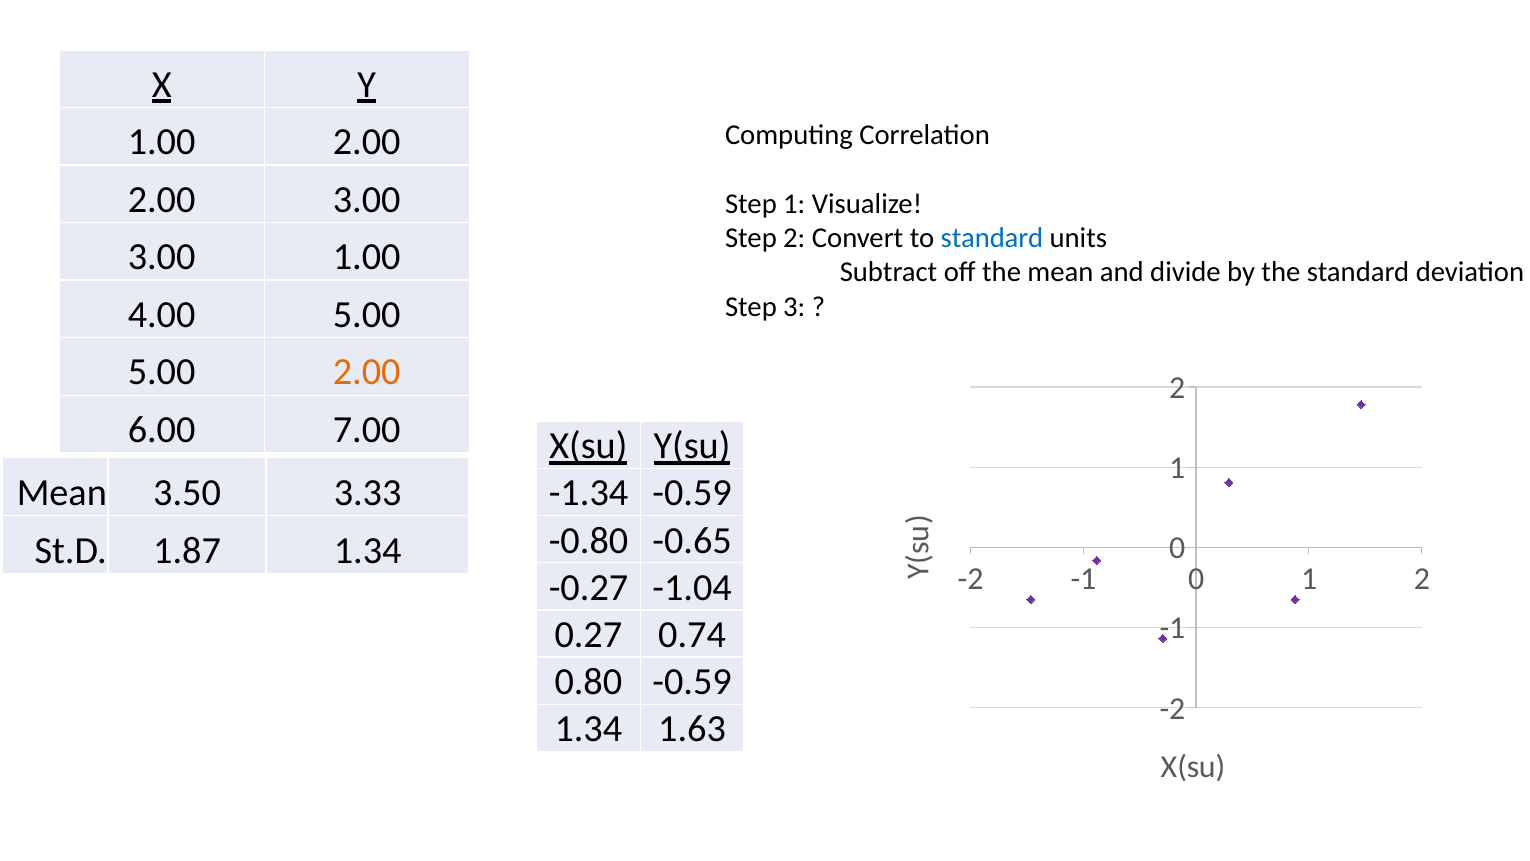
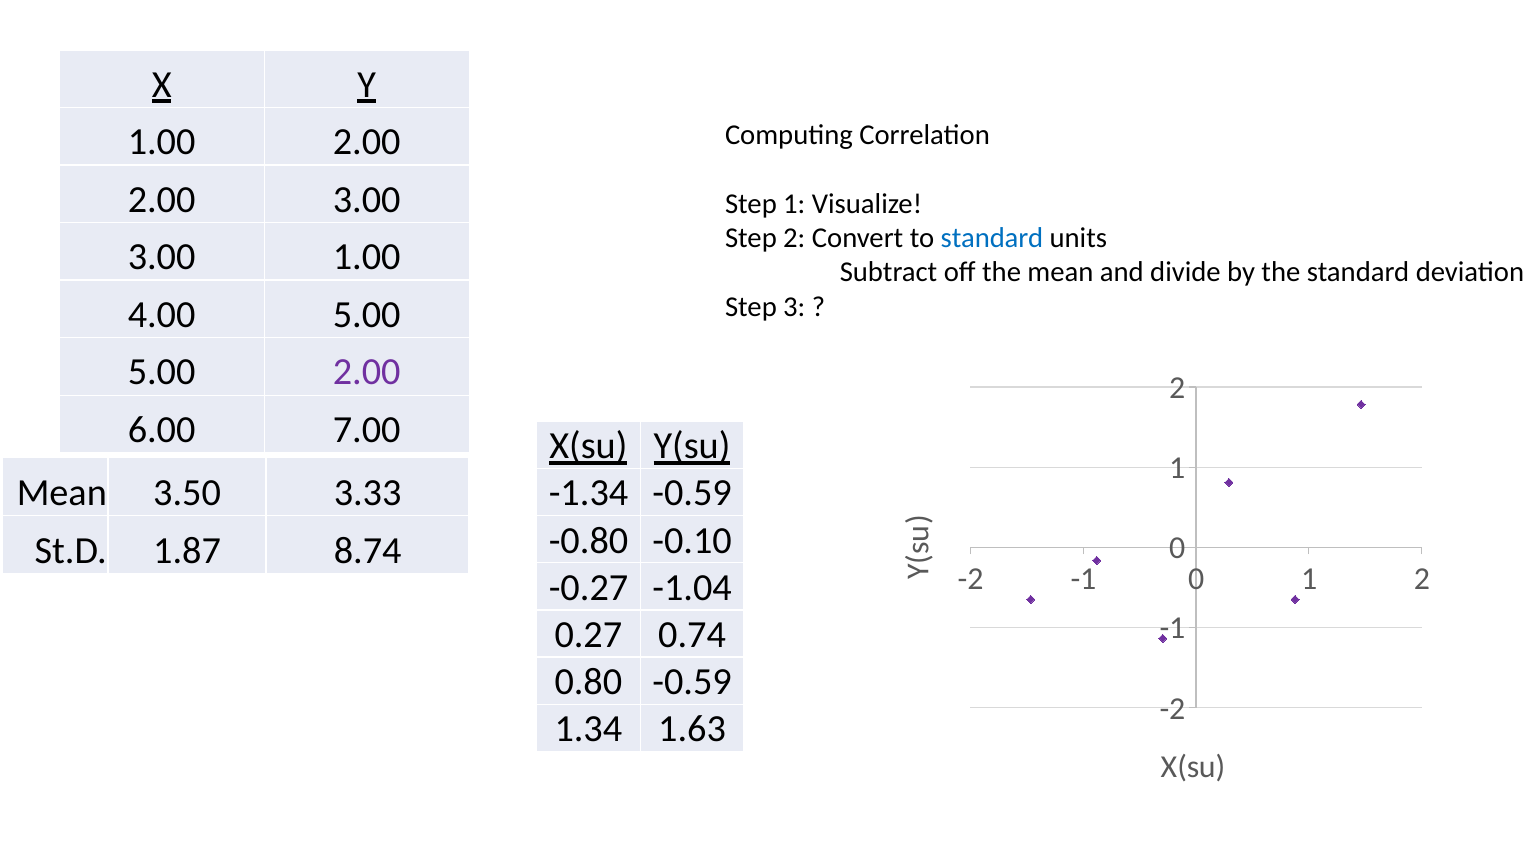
2.00 at (367, 372) colour: orange -> purple
-0.65: -0.65 -> -0.10
1.87 1.34: 1.34 -> 8.74
